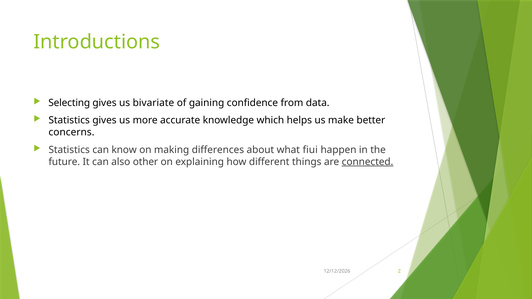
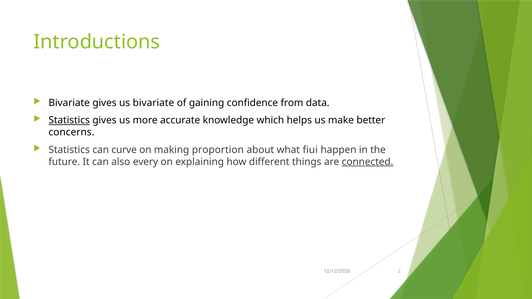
Selecting at (69, 103): Selecting -> Bivariate
Statistics at (69, 120) underline: none -> present
know: know -> curve
differences: differences -> proportion
other: other -> every
